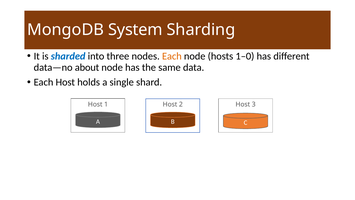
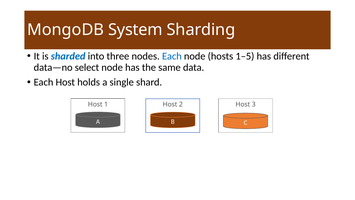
Each at (172, 56) colour: orange -> blue
1–0: 1–0 -> 1–5
about: about -> select
